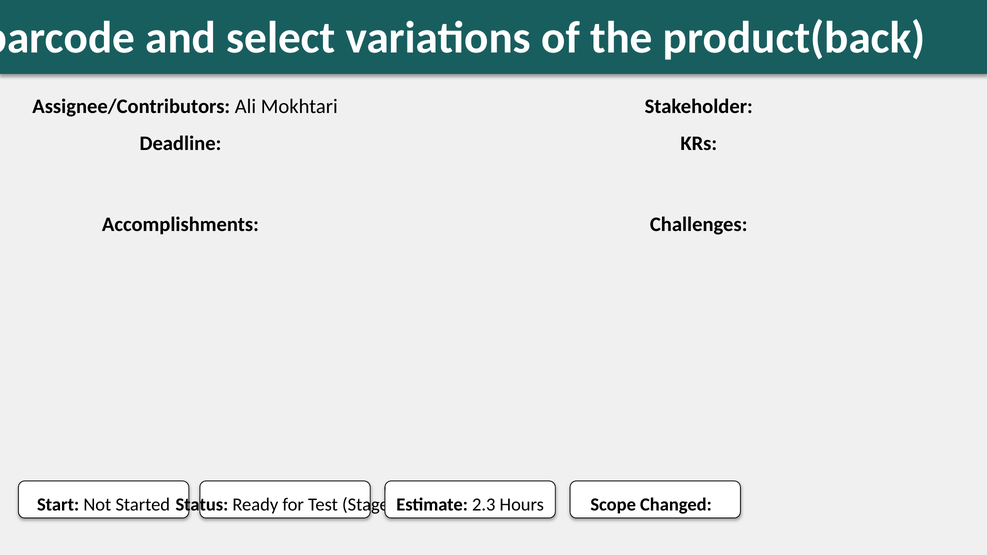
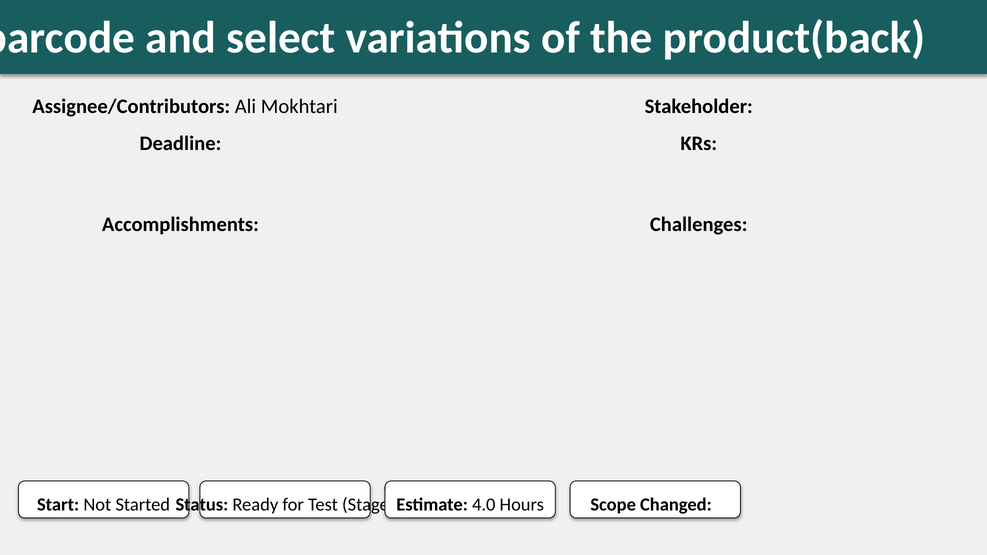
2.3: 2.3 -> 4.0
